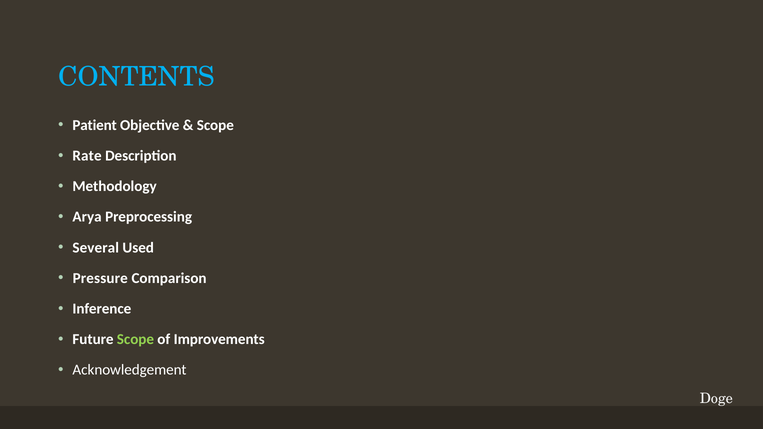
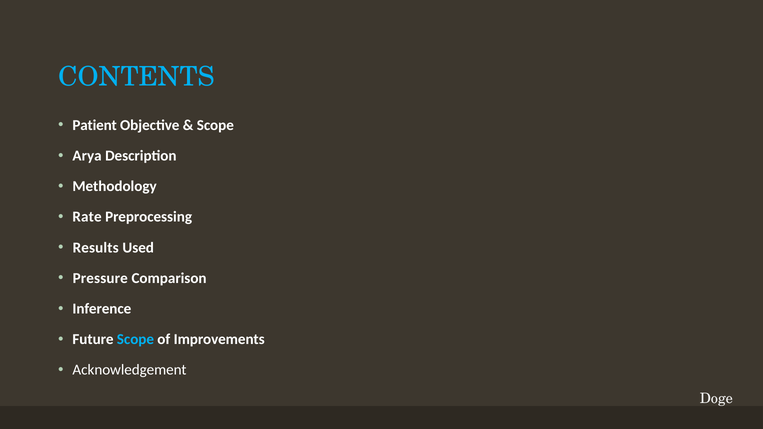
Rate: Rate -> Arya
Arya: Arya -> Rate
Several: Several -> Results
Scope colour: light green -> light blue
